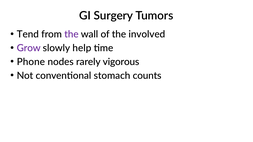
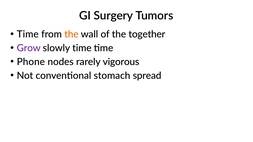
Tend at (28, 34): Tend -> Time
the at (71, 34) colour: purple -> orange
involved: involved -> together
slowly help: help -> time
counts: counts -> spread
